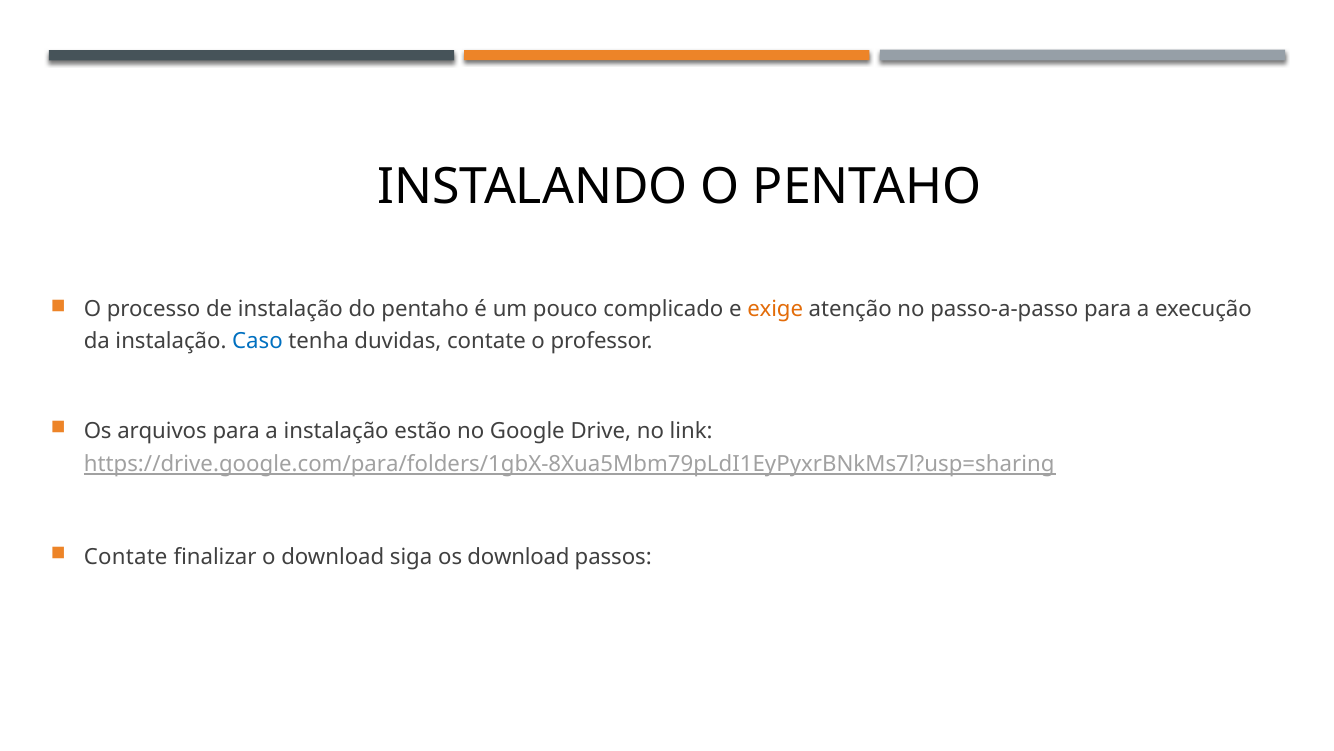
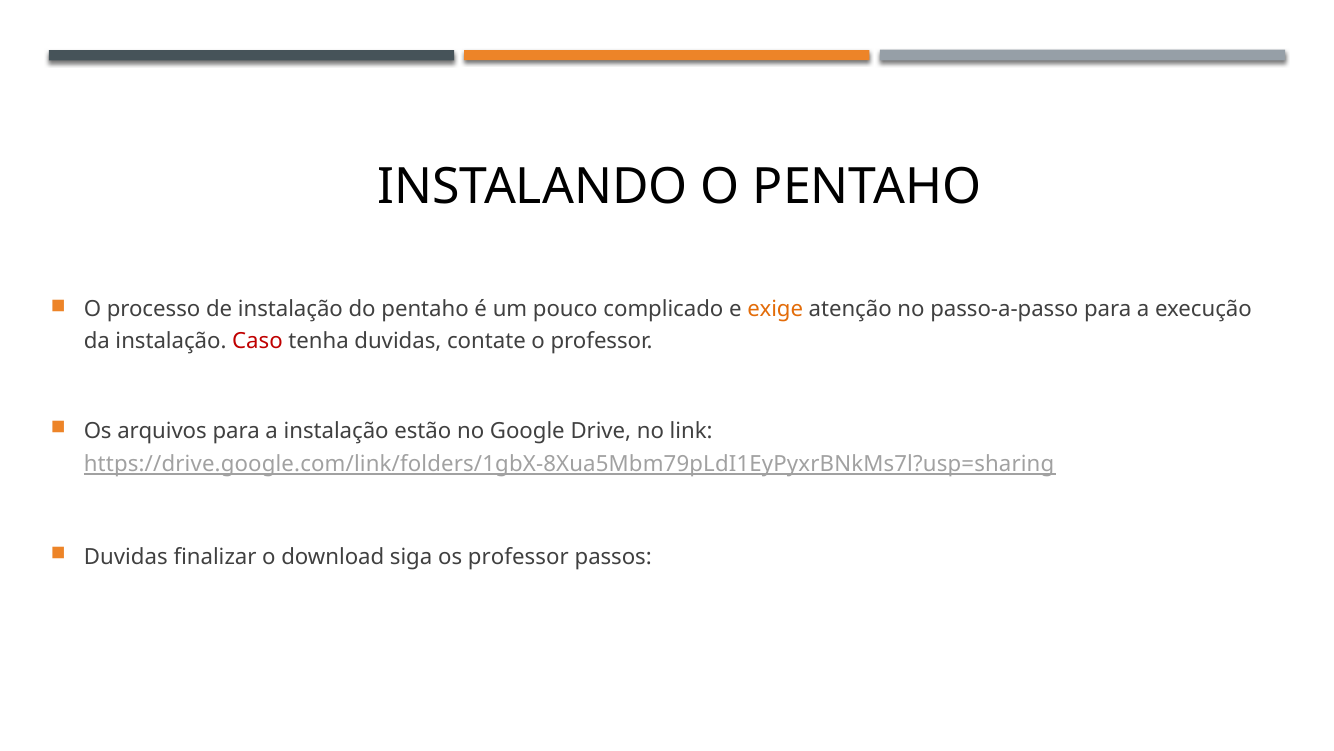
Caso colour: blue -> red
https://drive.google.com/para/folders/1gbX-8Xua5Mbm79pLdI1EyPyxrBNkMs7l?usp=sharing: https://drive.google.com/para/folders/1gbX-8Xua5Mbm79pLdI1EyPyxrBNkMs7l?usp=sharing -> https://drive.google.com/link/folders/1gbX-8Xua5Mbm79pLdI1EyPyxrBNkMs7l?usp=sharing
Contate at (126, 557): Contate -> Duvidas
os download: download -> professor
